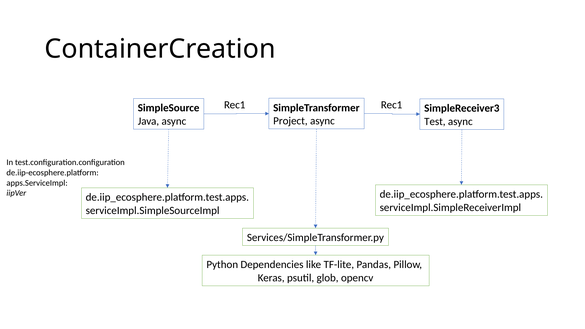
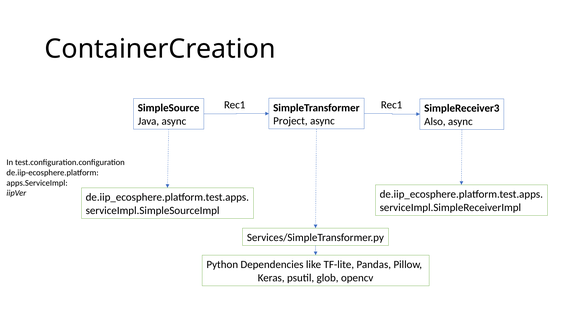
Test: Test -> Also
